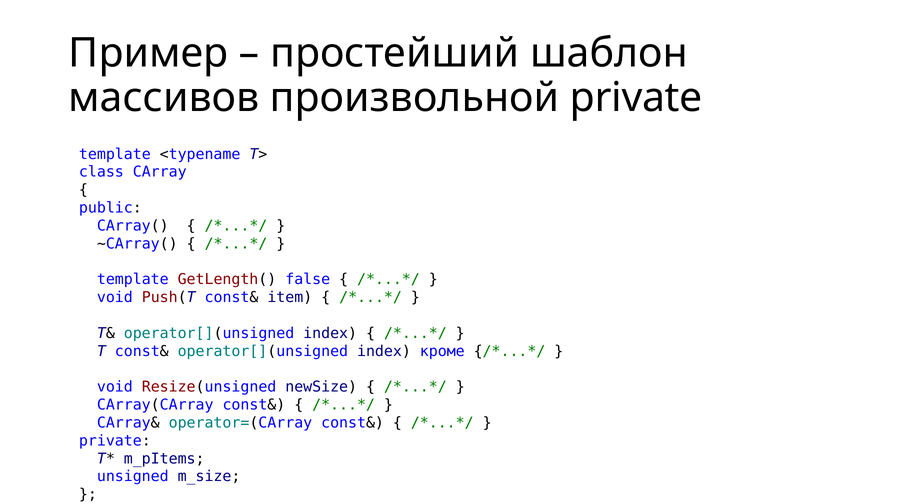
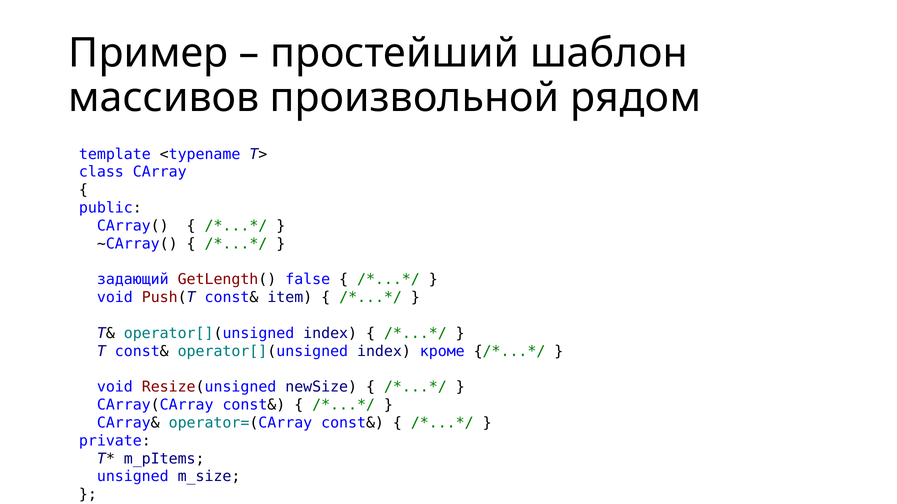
произвольной private: private -> рядом
template at (133, 280): template -> задающий
